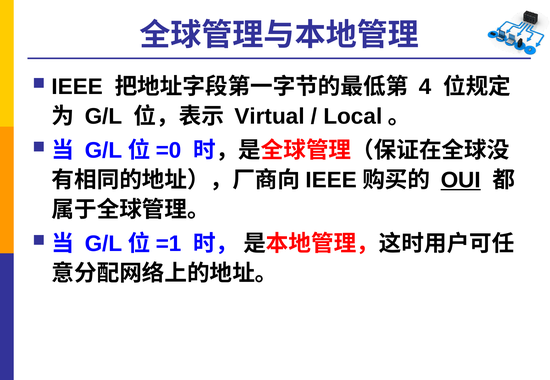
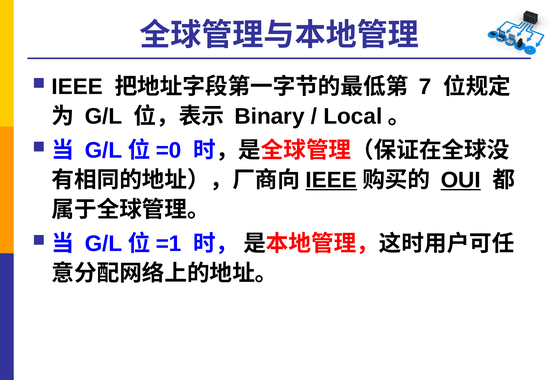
4: 4 -> 7
Virtual: Virtual -> Binary
IEEE at (331, 180) underline: none -> present
